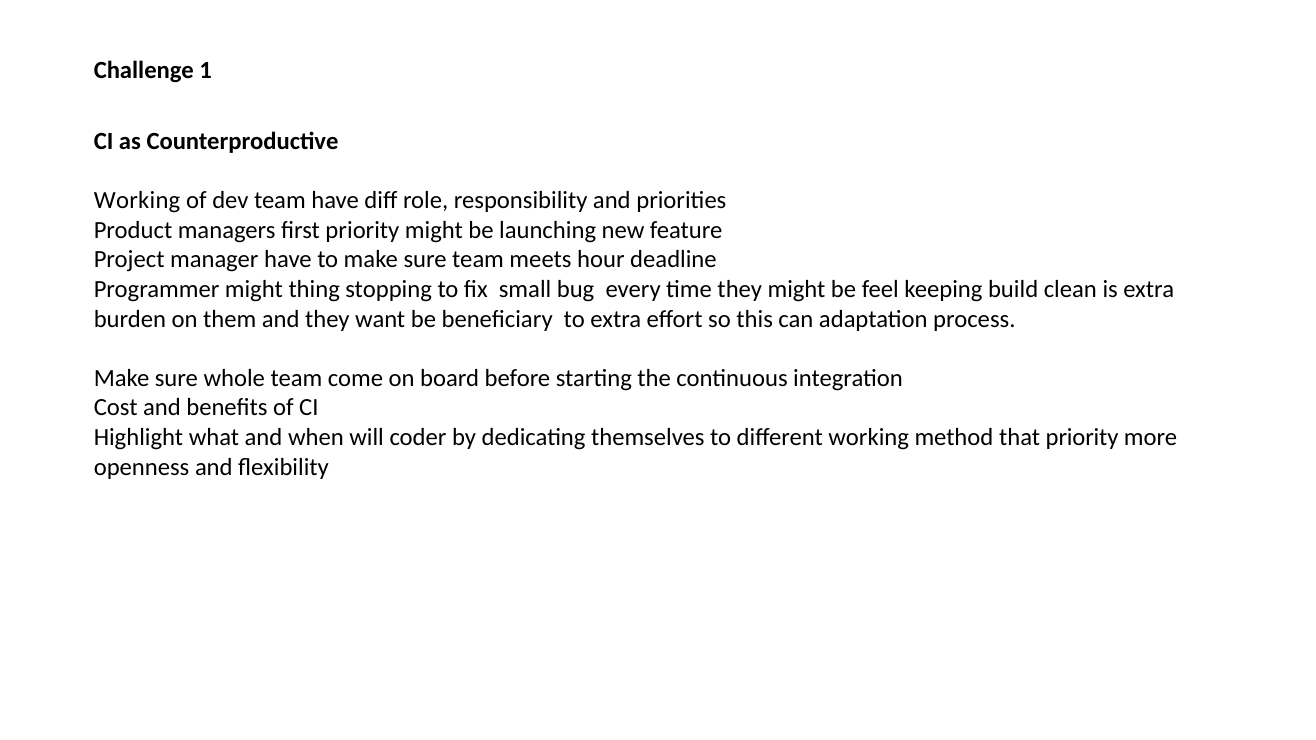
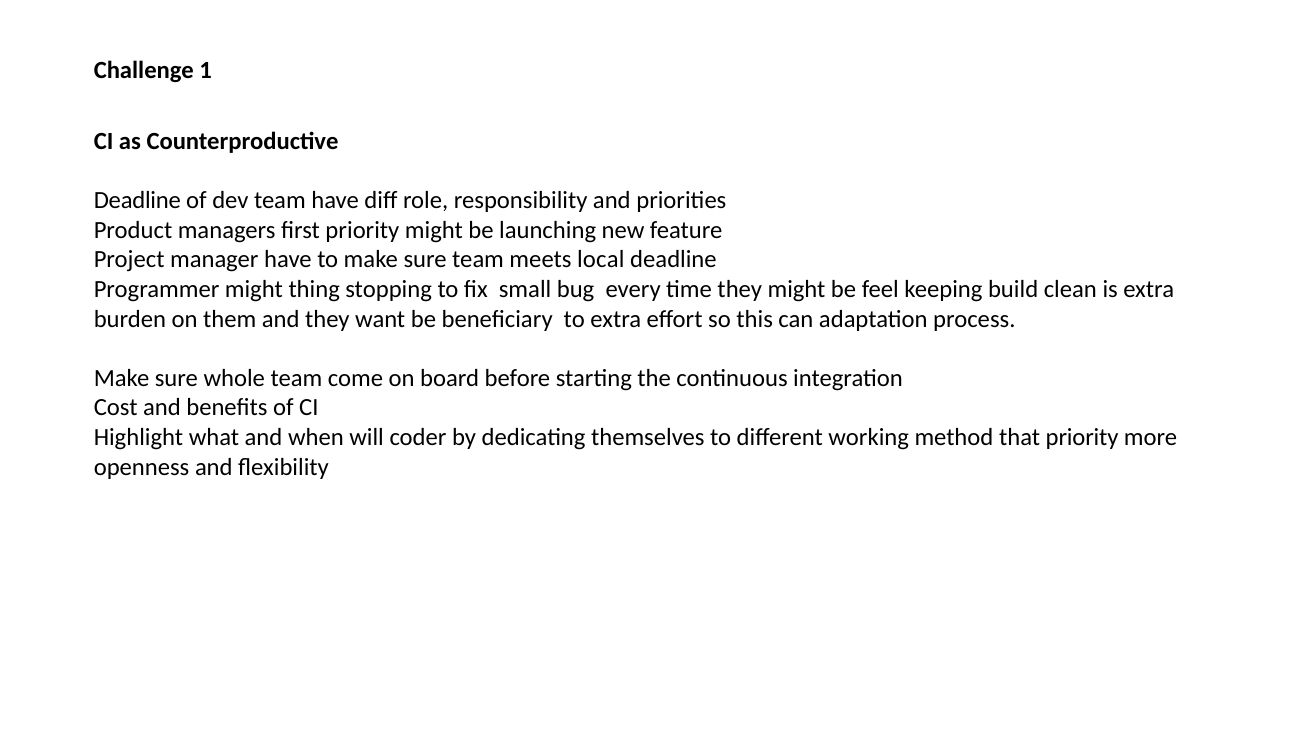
Working at (137, 201): Working -> Deadline
hour: hour -> local
